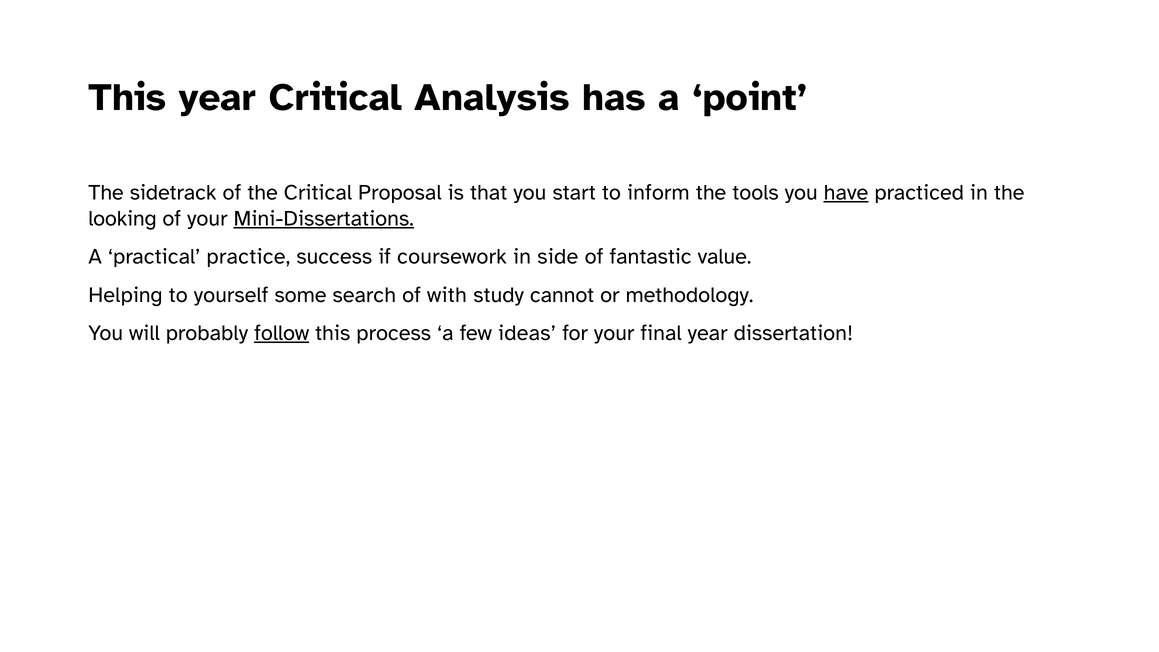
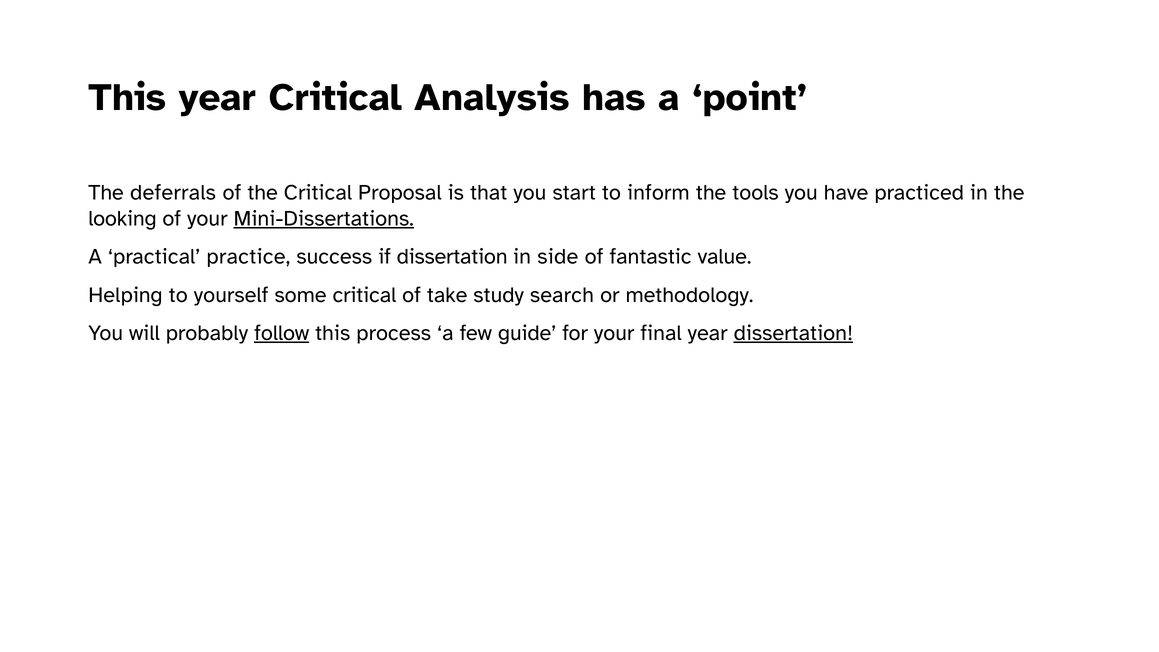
sidetrack: sidetrack -> deferrals
have underline: present -> none
if coursework: coursework -> dissertation
some search: search -> critical
with: with -> take
cannot: cannot -> search
ideas: ideas -> guide
dissertation at (793, 333) underline: none -> present
